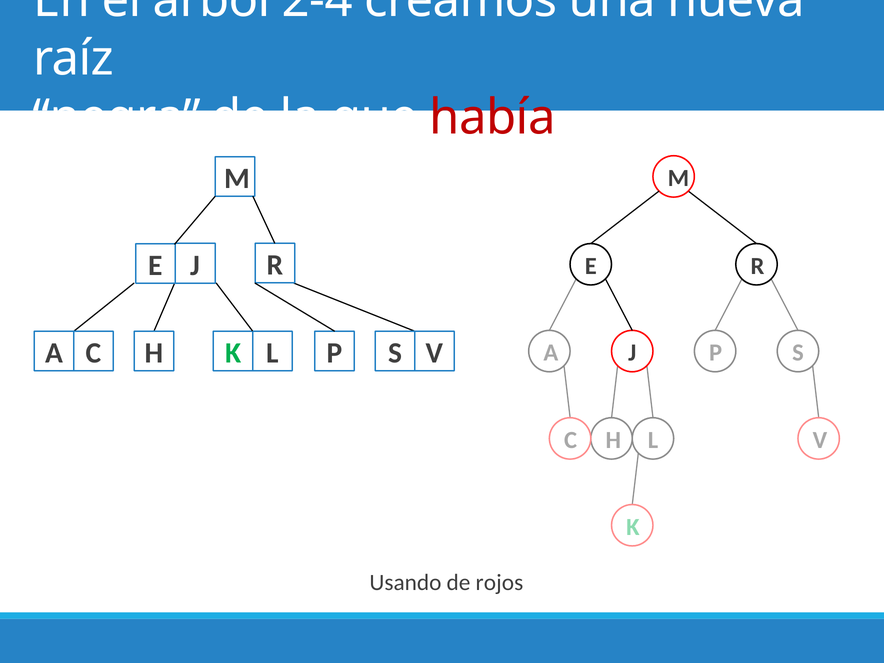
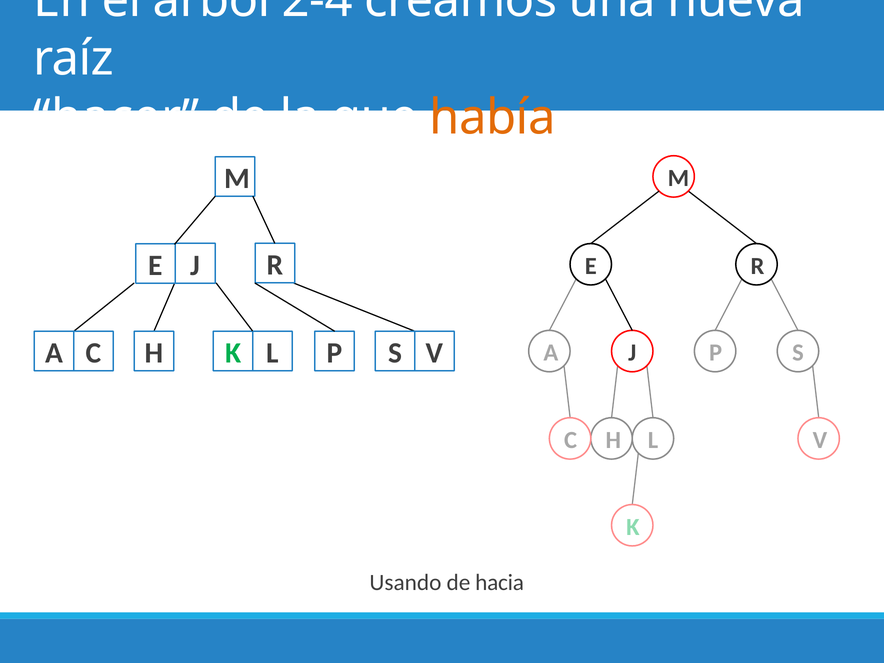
negra: negra -> hacer
había colour: red -> orange
rojos: rojos -> hacia
